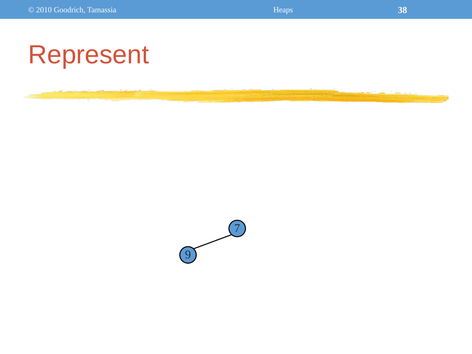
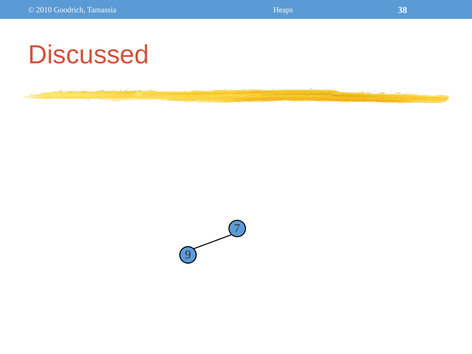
Represent: Represent -> Discussed
